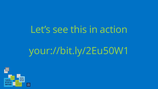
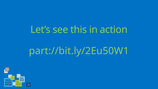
your://bit.ly/2Eu50W1: your://bit.ly/2Eu50W1 -> part://bit.ly/2Eu50W1
